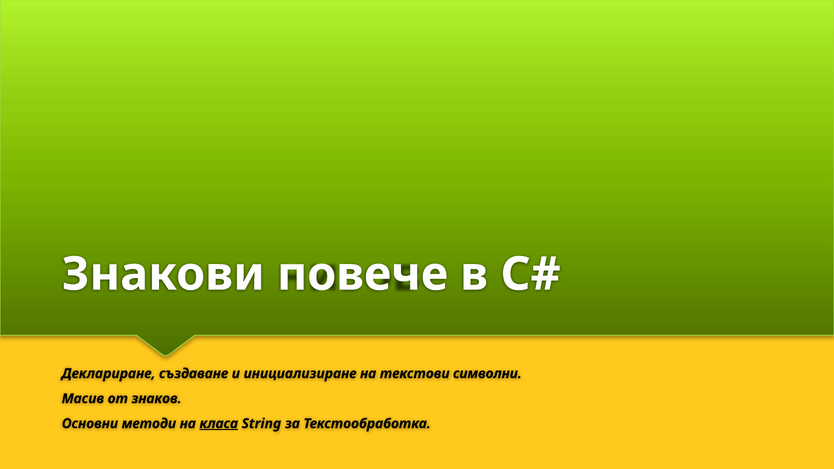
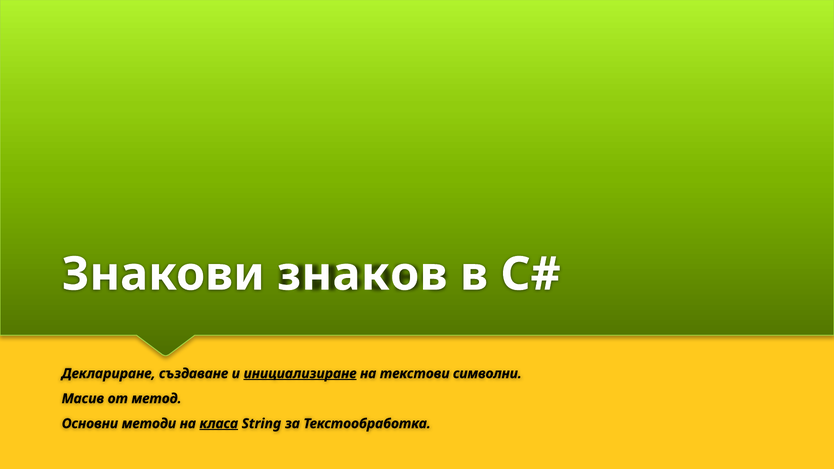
повече: повече -> знаков
инициализиране underline: none -> present
знаков: знаков -> метод
